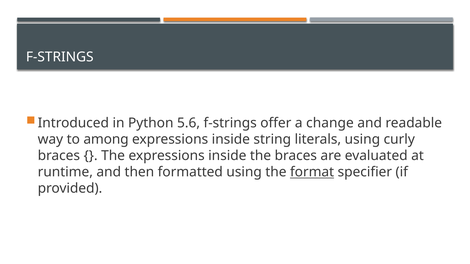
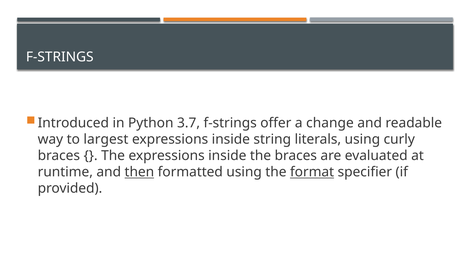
5.6: 5.6 -> 3.7
among: among -> largest
then underline: none -> present
